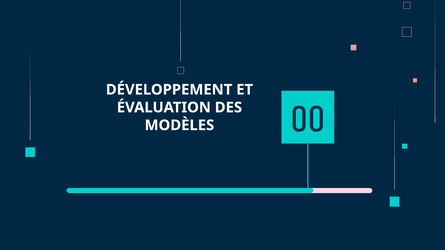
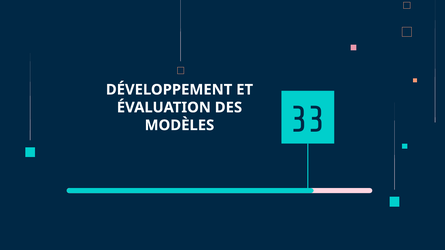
00: 00 -> 33
